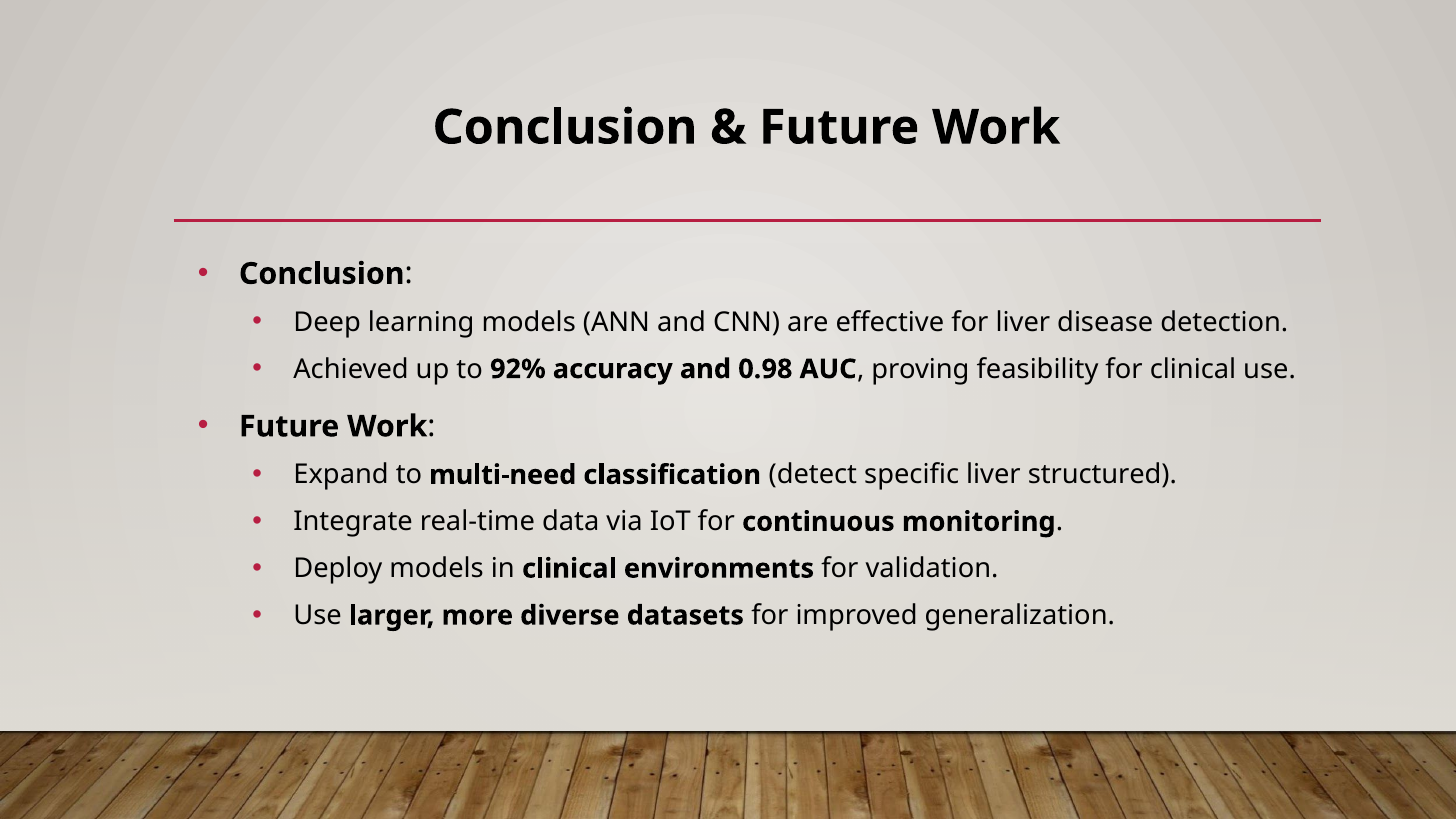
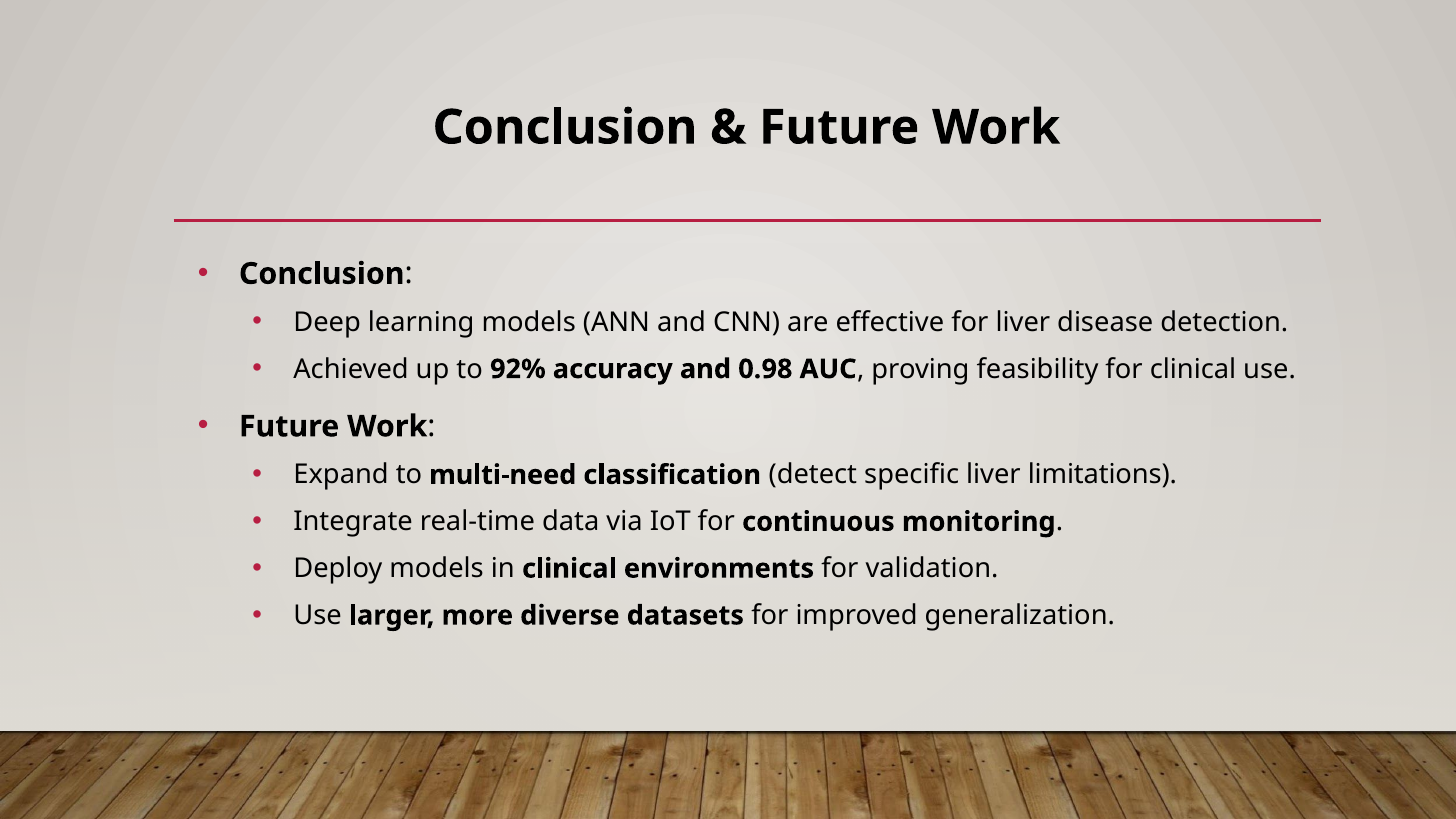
structured: structured -> limitations
